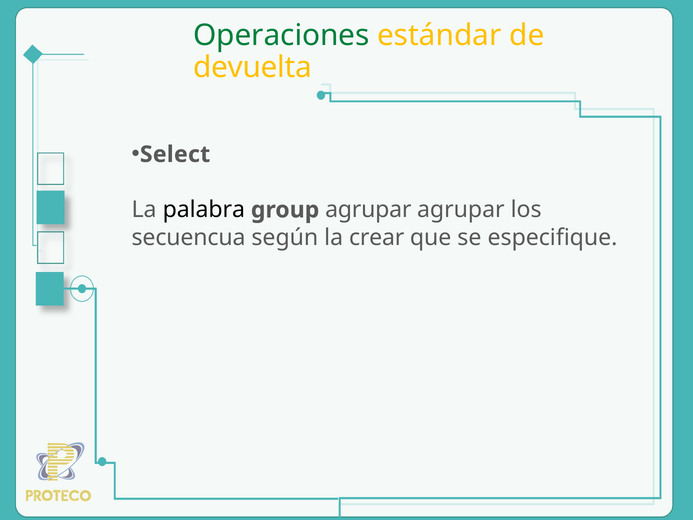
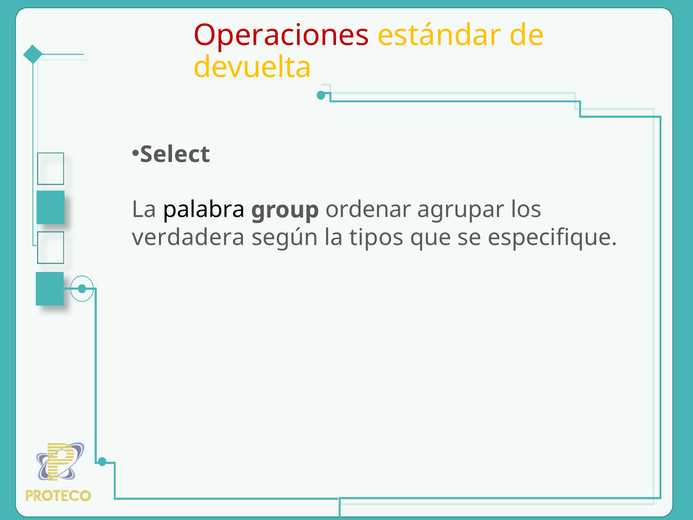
Operaciones colour: green -> red
group agrupar: agrupar -> ordenar
secuencua: secuencua -> verdadera
crear: crear -> tipos
